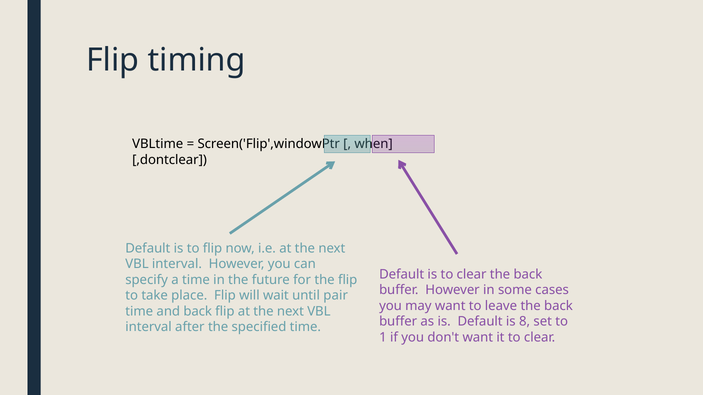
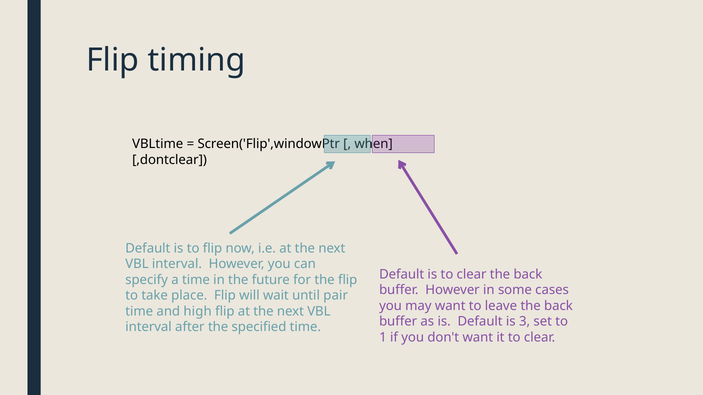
and back: back -> high
8: 8 -> 3
